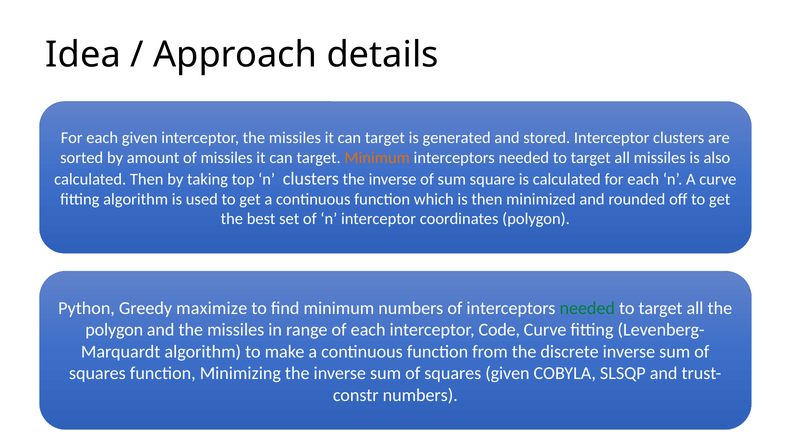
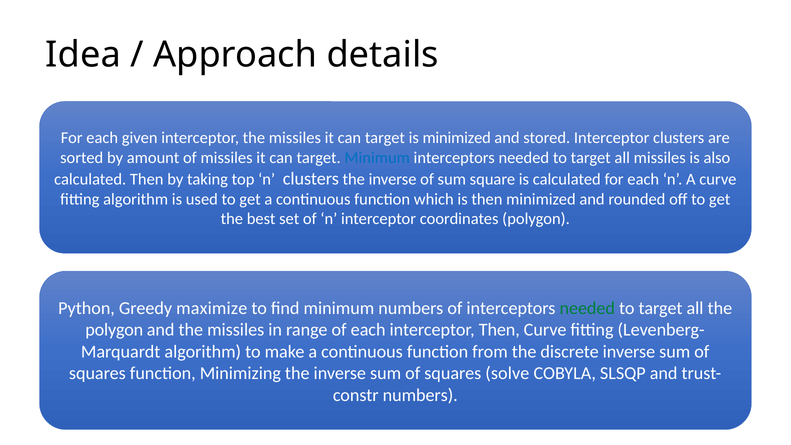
is generated: generated -> minimized
Minimum at (377, 158) colour: orange -> blue
interceptor Code: Code -> Then
squares given: given -> solve
